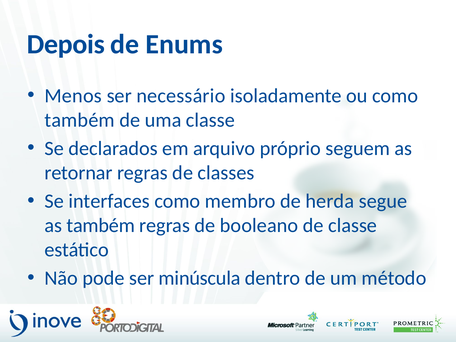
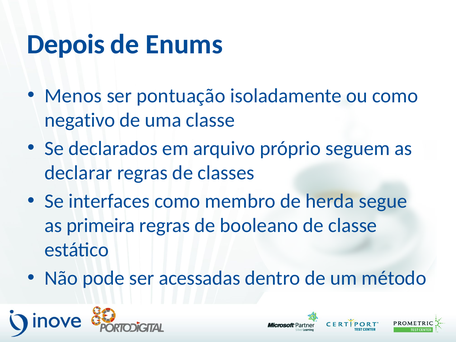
necessário: necessário -> pontuação
também at (80, 120): também -> negativo
retornar: retornar -> declarar
as também: também -> primeira
minúscula: minúscula -> acessadas
